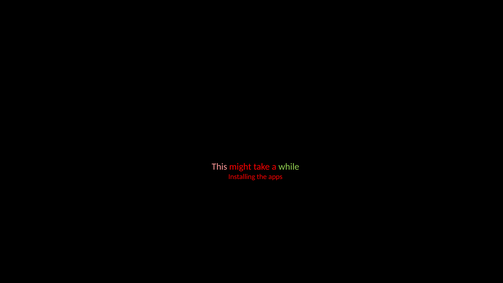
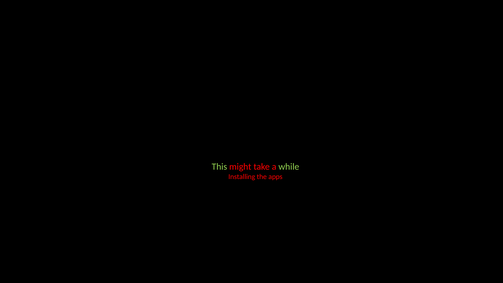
This colour: pink -> light green
